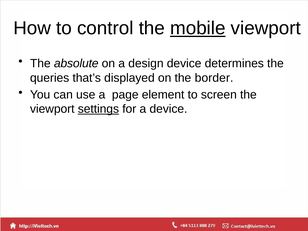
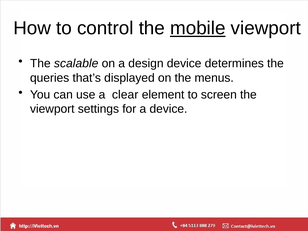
absolute: absolute -> scalable
border: border -> menus
page: page -> clear
settings underline: present -> none
